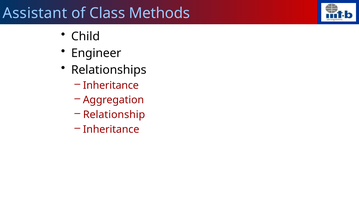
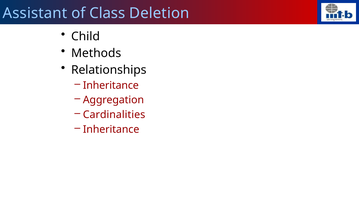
Methods: Methods -> Deletion
Engineer: Engineer -> Methods
Relationship: Relationship -> Cardinalities
